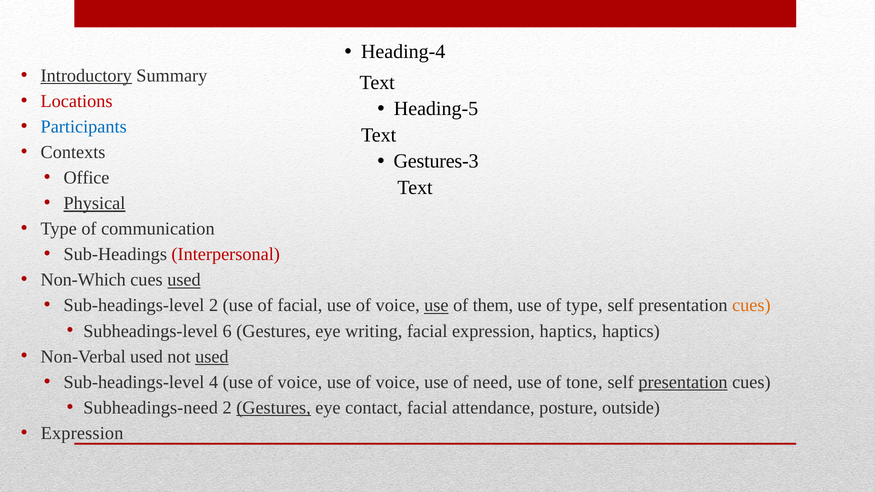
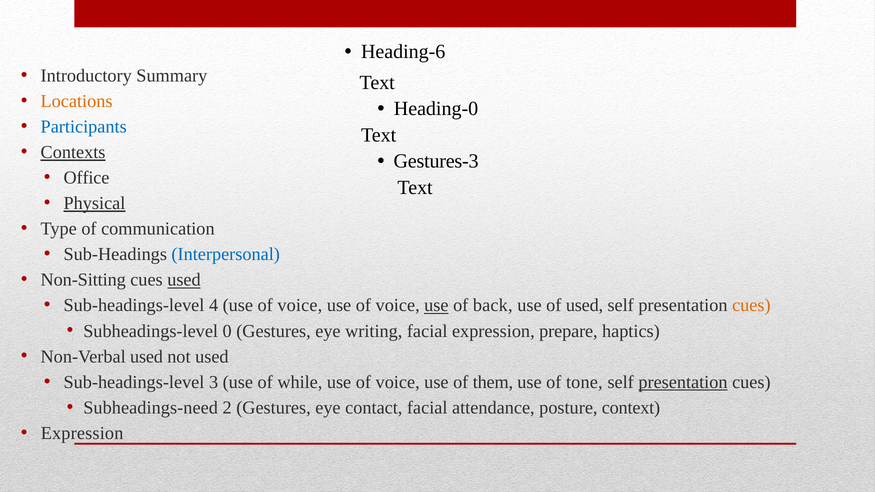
Heading-4: Heading-4 -> Heading-6
Introductory underline: present -> none
Locations colour: red -> orange
Heading-5: Heading-5 -> Heading-0
Contexts underline: none -> present
Interpersonal colour: red -> blue
Non-Which: Non-Which -> Non-Sitting
Sub-headings-level 2: 2 -> 4
facial at (300, 306): facial -> voice
them: them -> back
of type: type -> used
6: 6 -> 0
expression haptics: haptics -> prepare
used at (212, 357) underline: present -> none
4: 4 -> 3
voice at (300, 382): voice -> while
need: need -> them
Gestures at (274, 408) underline: present -> none
outside: outside -> context
